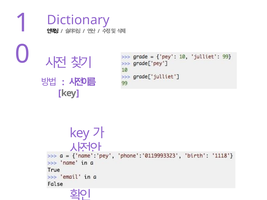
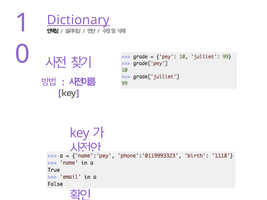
Dictionary underline: none -> present
